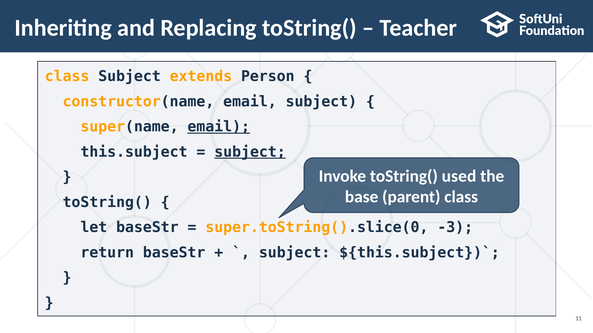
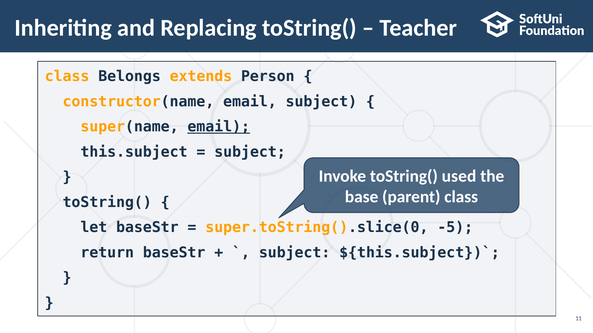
class Subject: Subject -> Belongs
subject at (250, 152) underline: present -> none
-3: -3 -> -5
